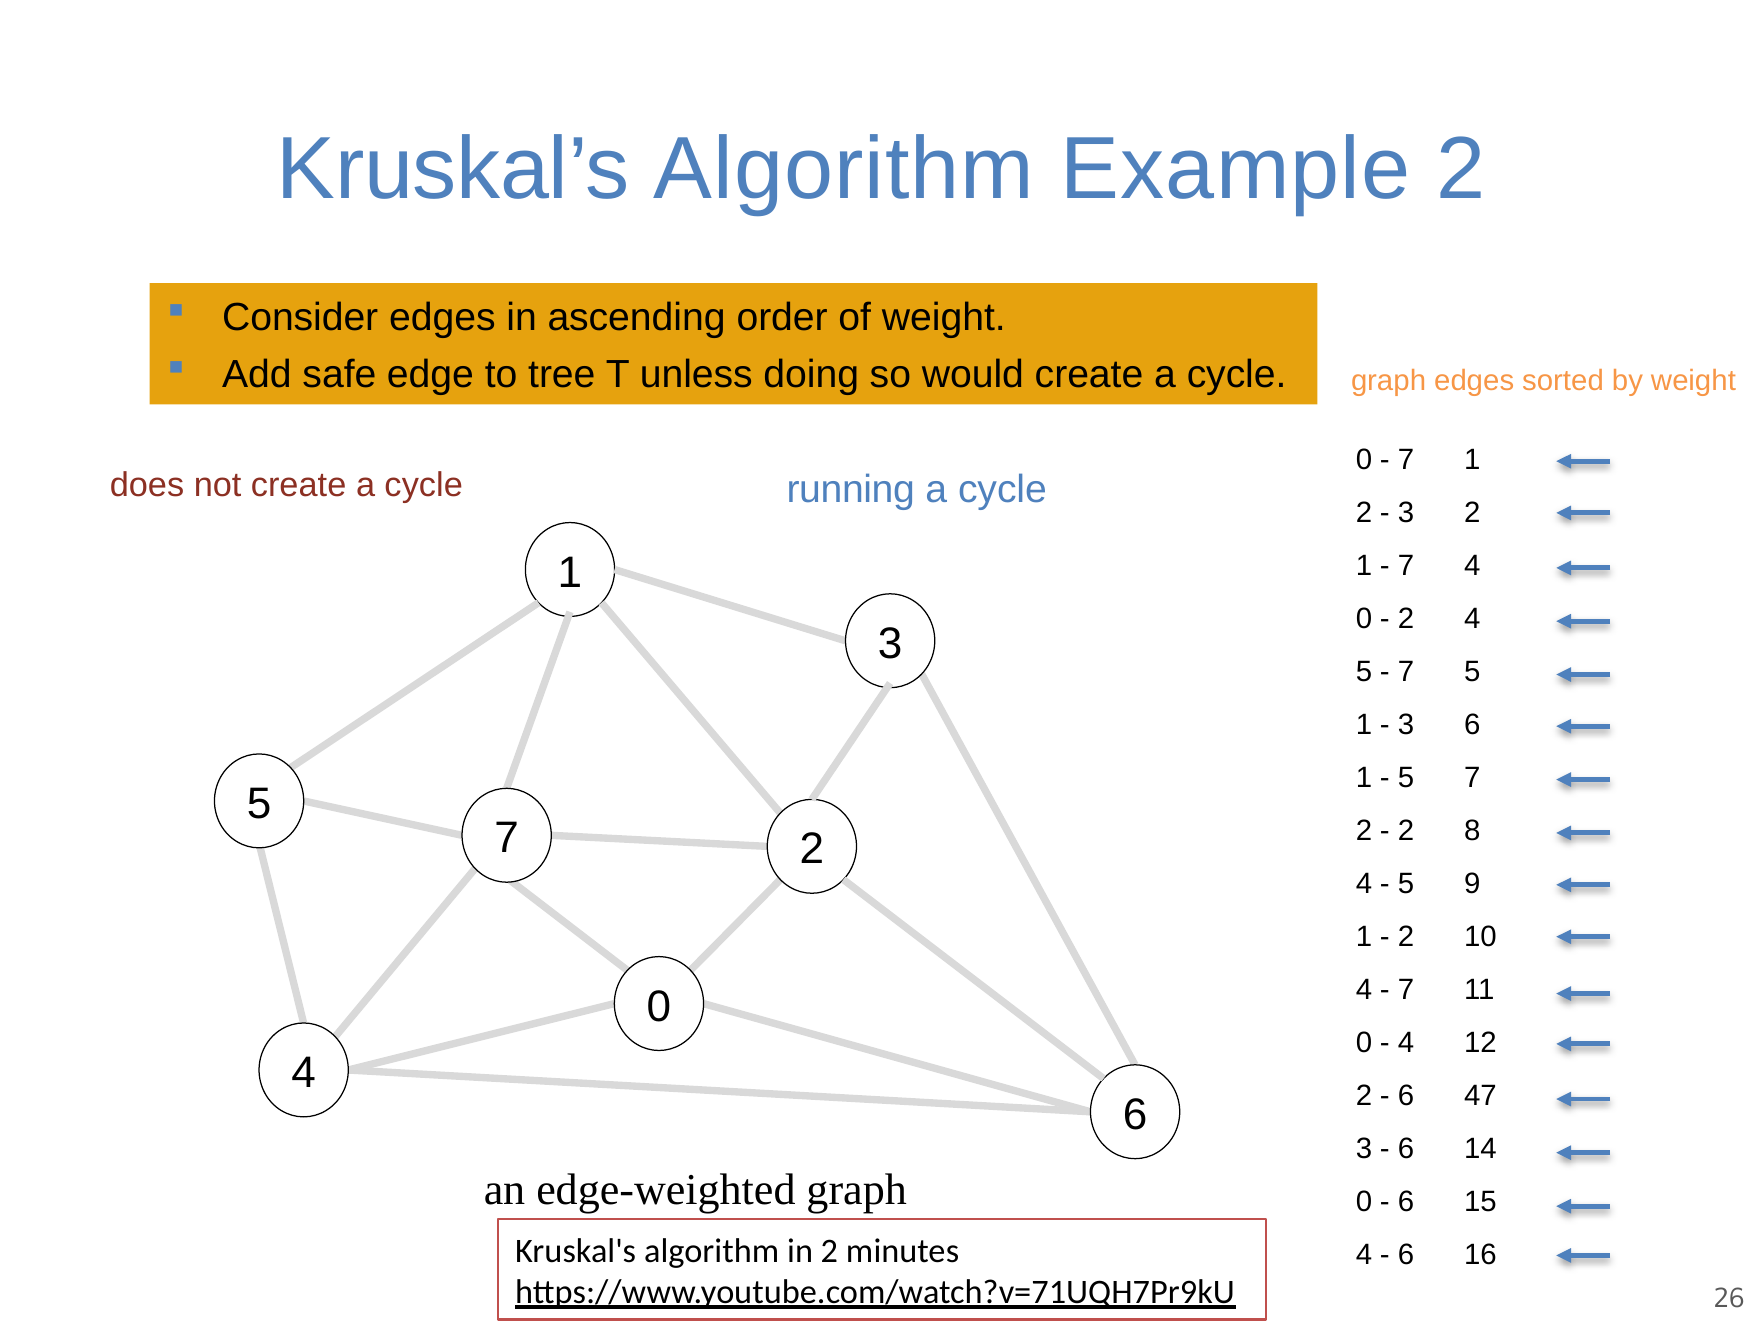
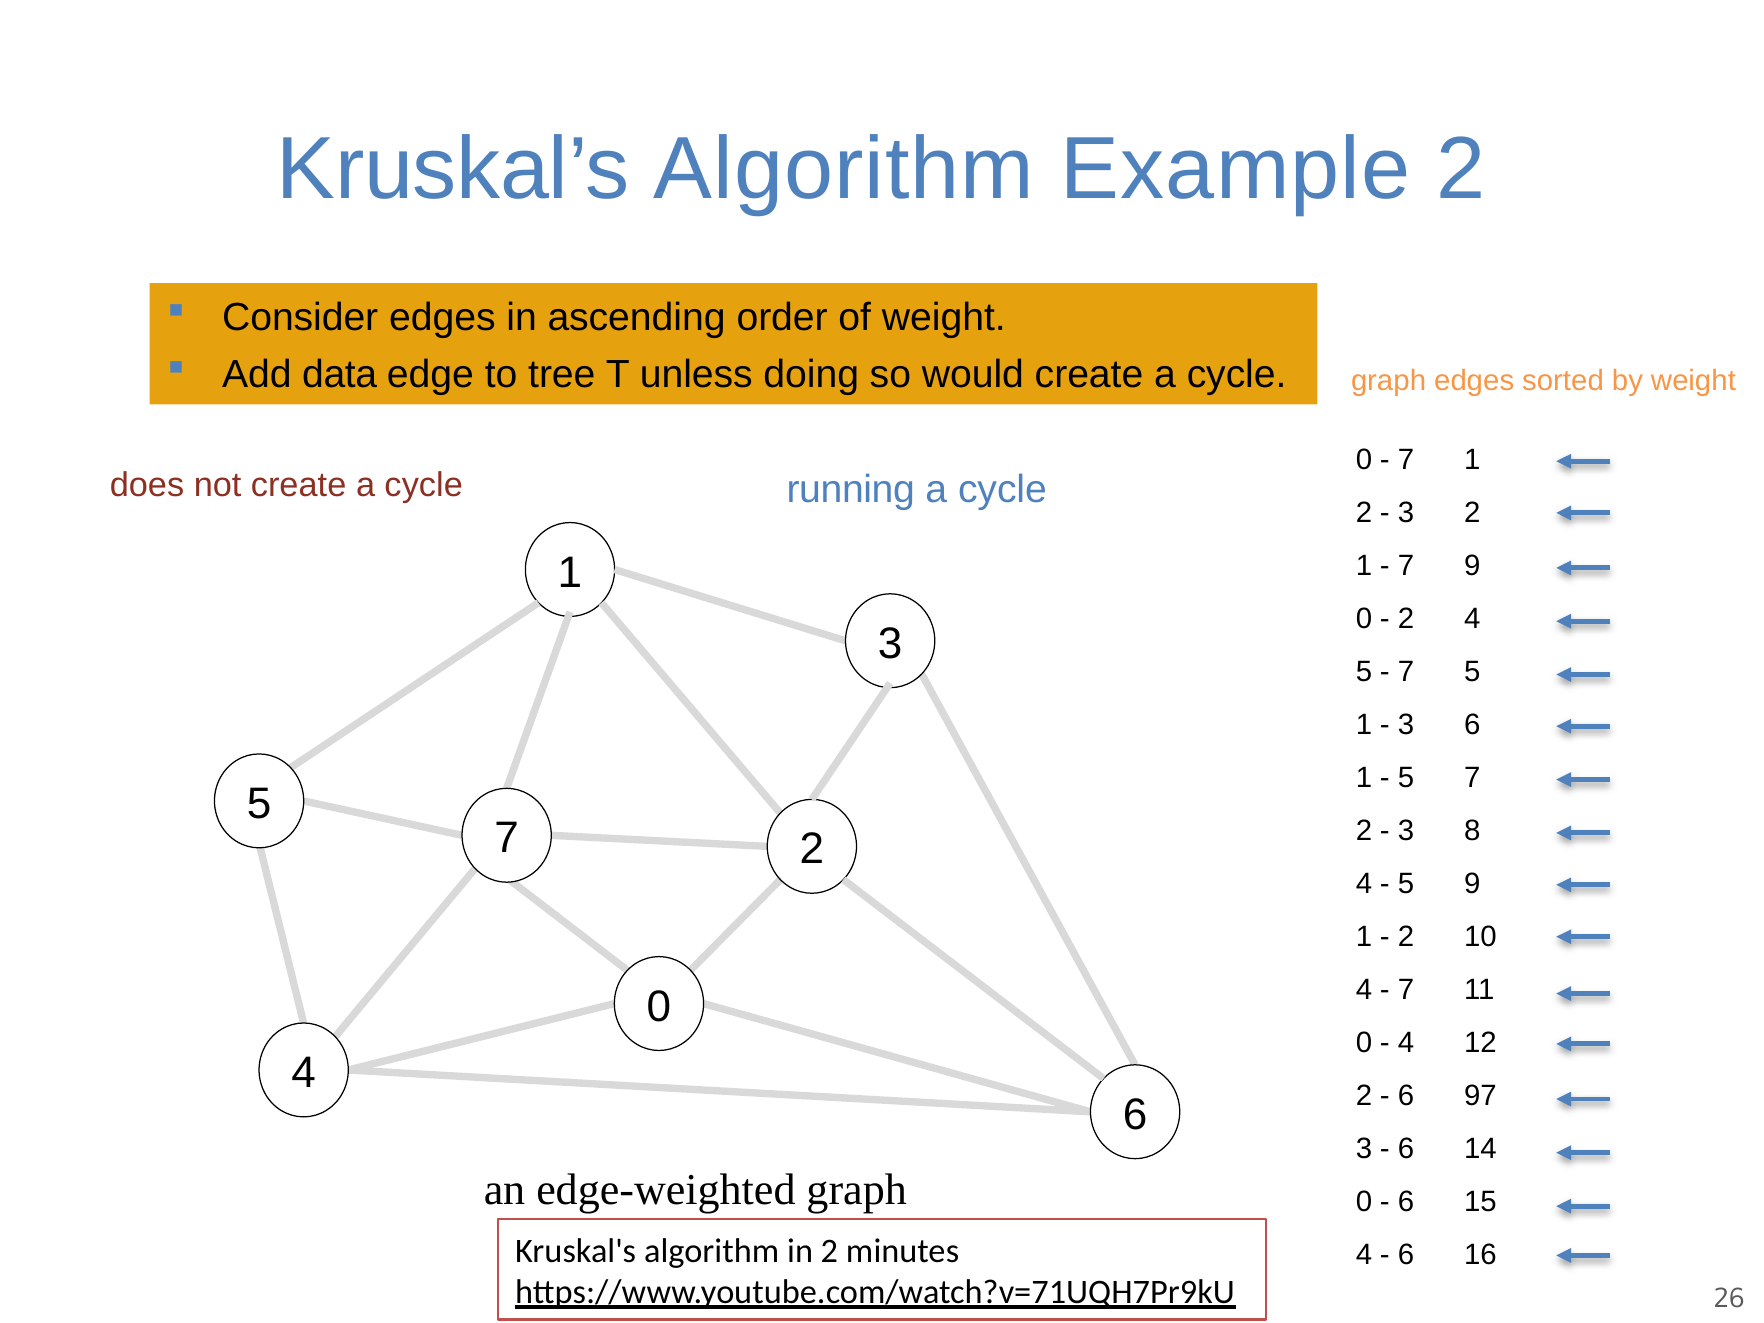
safe: safe -> data
7 4: 4 -> 9
2 at (1406, 831): 2 -> 3
47: 47 -> 97
